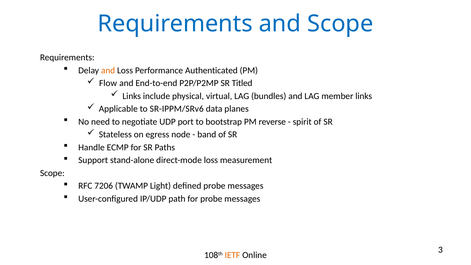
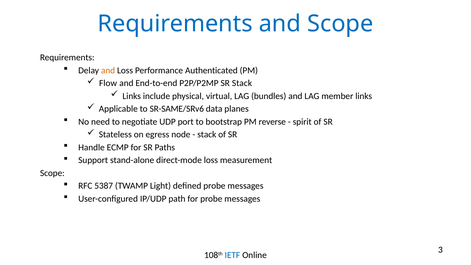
SR Titled: Titled -> Stack
SR-IPPM/SRv6: SR-IPPM/SRv6 -> SR-SAME/SRv6
band at (207, 135): band -> stack
7206: 7206 -> 5387
IETF colour: orange -> blue
